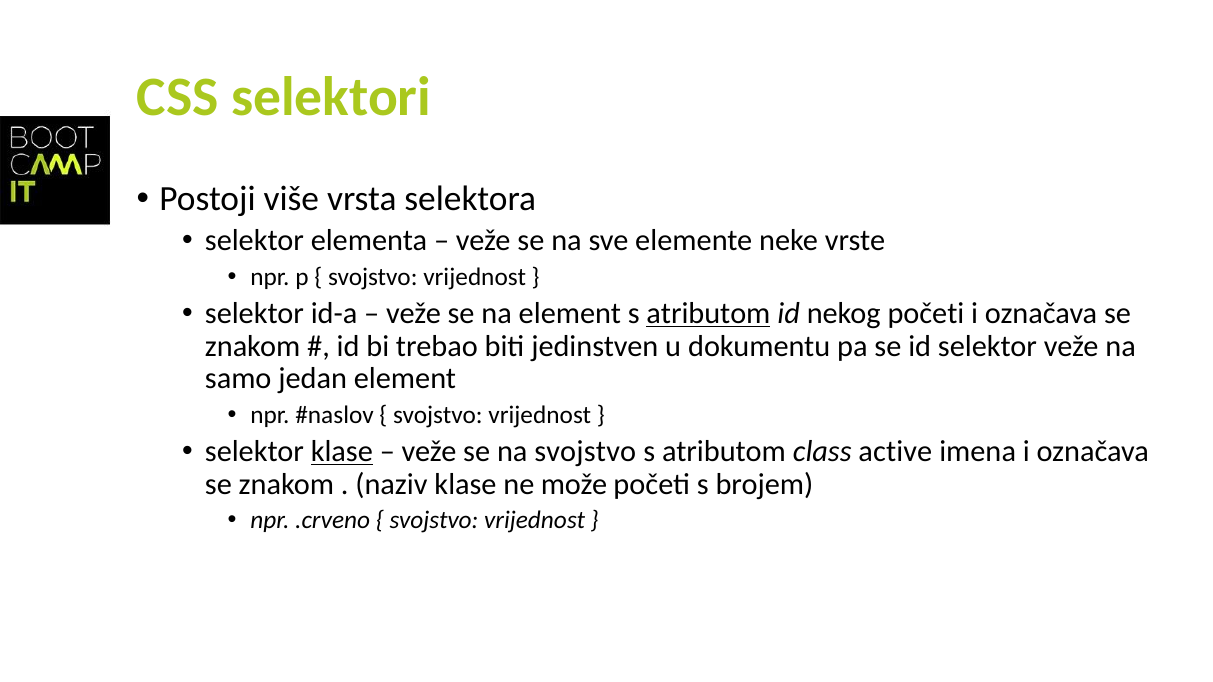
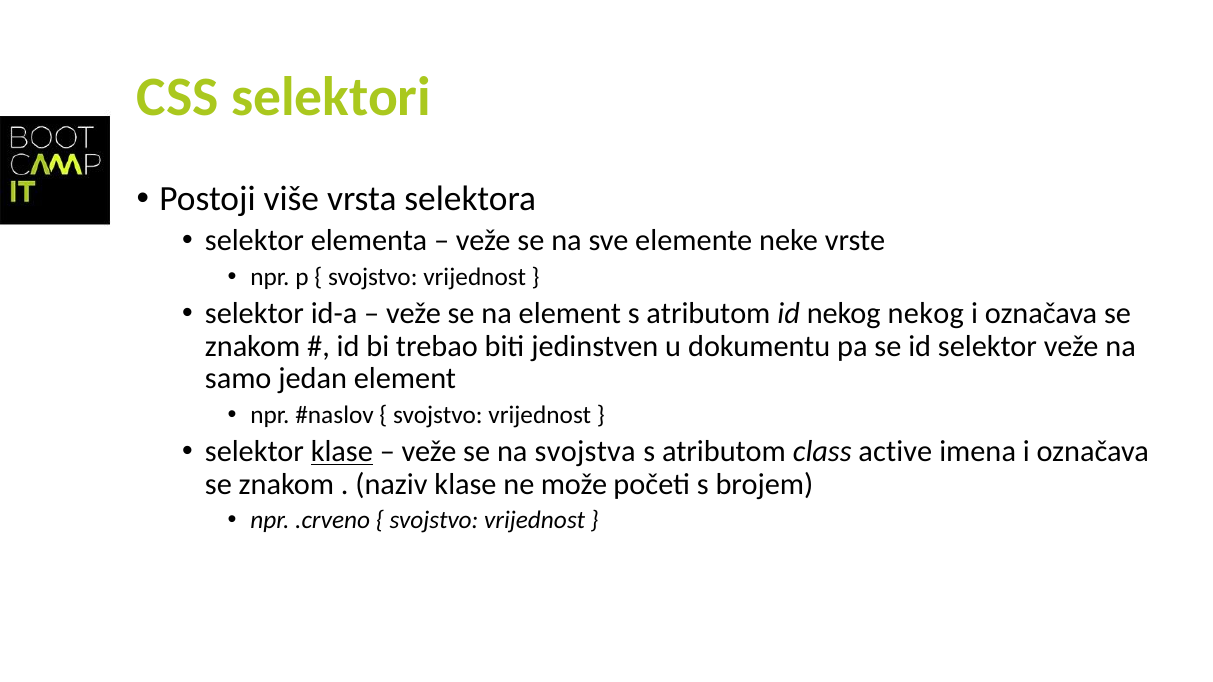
atributom at (708, 314) underline: present -> none
nekog početi: početi -> nekog
na svojstvo: svojstvo -> svojstva
